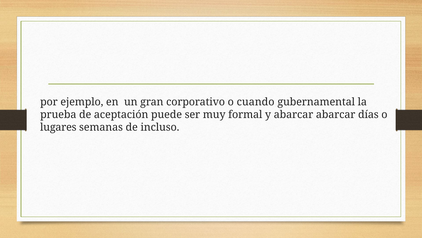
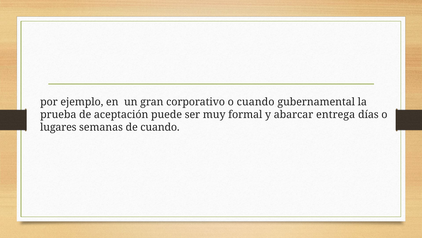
abarcar abarcar: abarcar -> entrega
de incluso: incluso -> cuando
